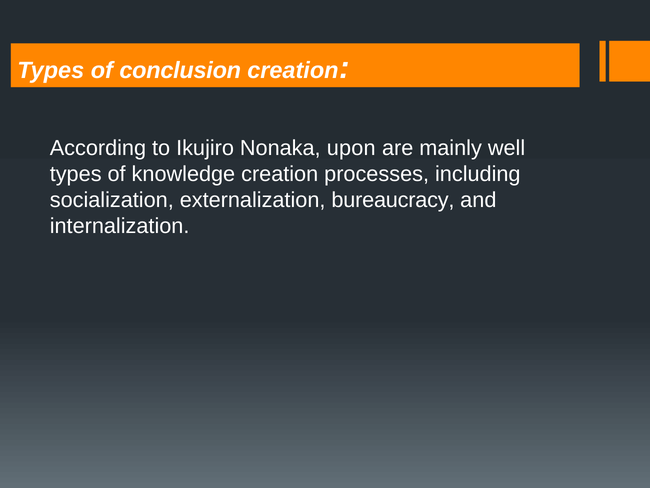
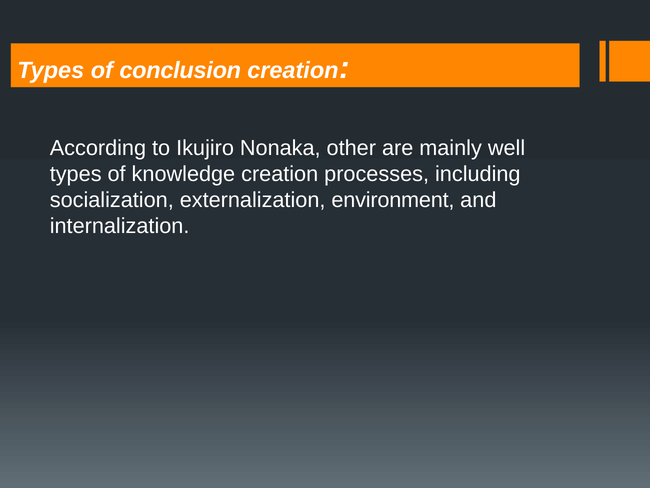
upon: upon -> other
bureaucracy: bureaucracy -> environment
